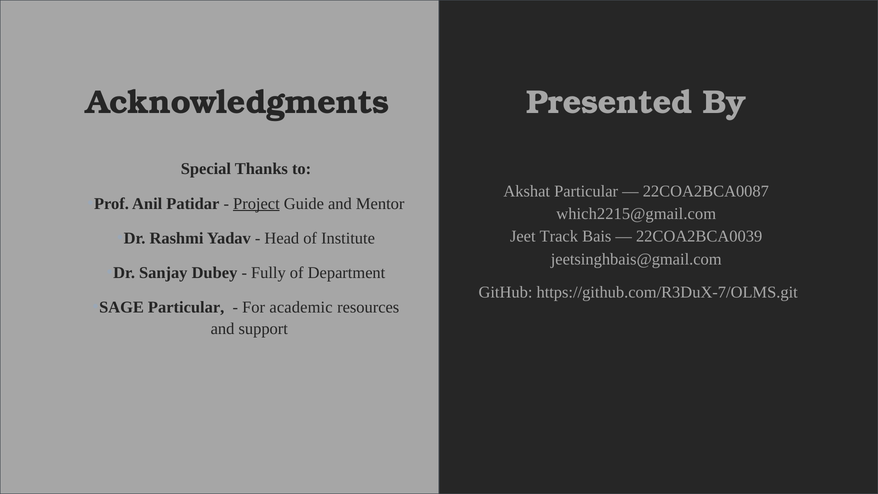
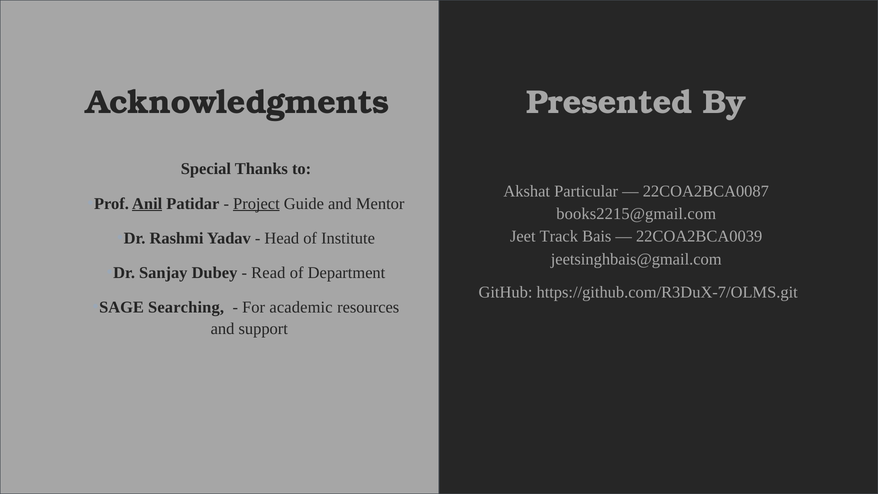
Anil underline: none -> present
which2215@gmail.com: which2215@gmail.com -> books2215@gmail.com
Fully: Fully -> Read
SAGE Particular: Particular -> Searching
